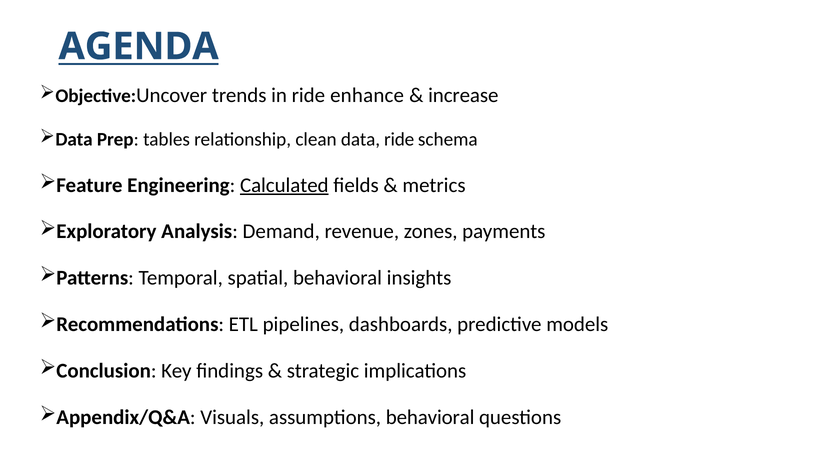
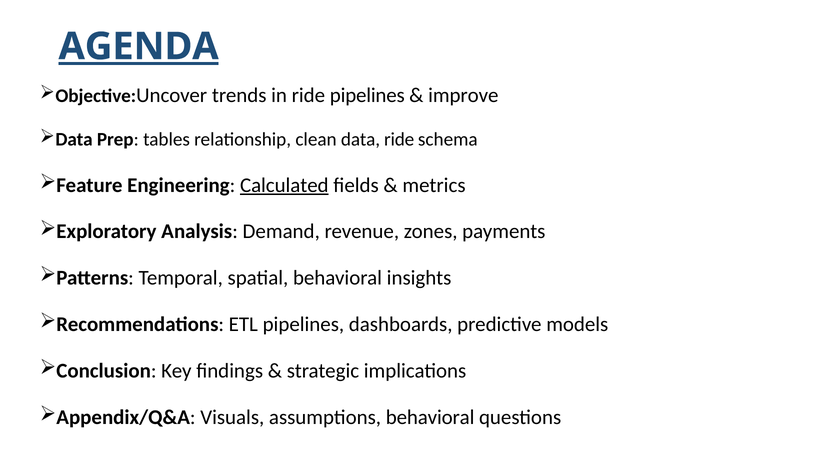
AGENDA underline: none -> present
ride enhance: enhance -> pipelines
increase: increase -> improve
